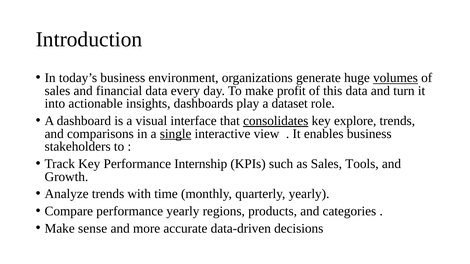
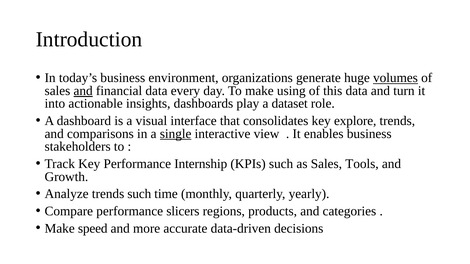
and at (83, 91) underline: none -> present
profit: profit -> using
consolidates underline: present -> none
trends with: with -> such
performance yearly: yearly -> slicers
sense: sense -> speed
